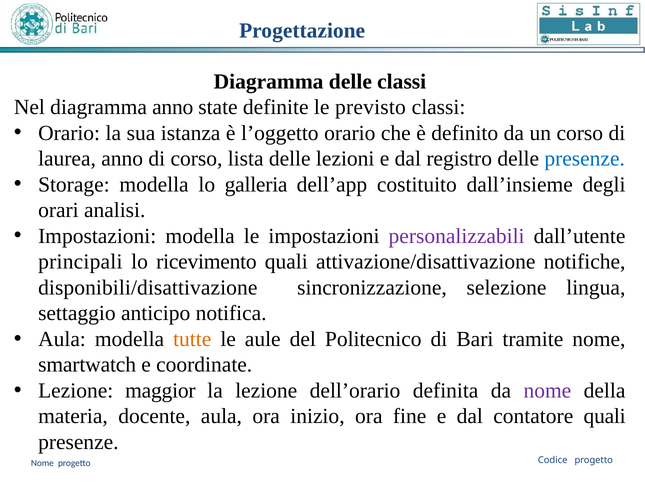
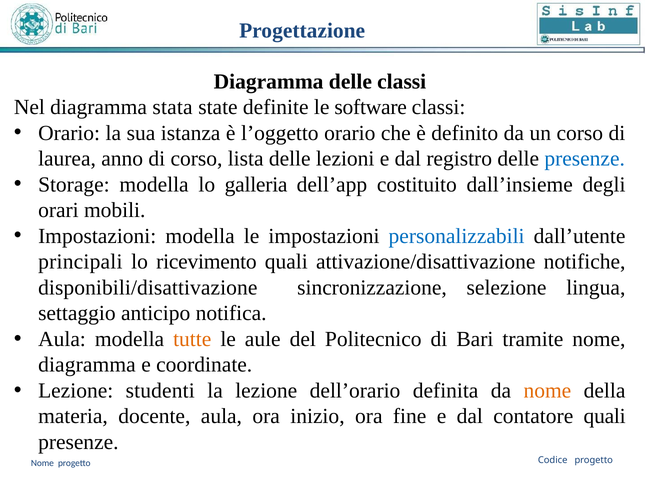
diagramma anno: anno -> stata
previsto: previsto -> software
analisi: analisi -> mobili
personalizzabili colour: purple -> blue
smartwatch at (87, 365): smartwatch -> diagramma
maggior: maggior -> studenti
nome at (547, 391) colour: purple -> orange
